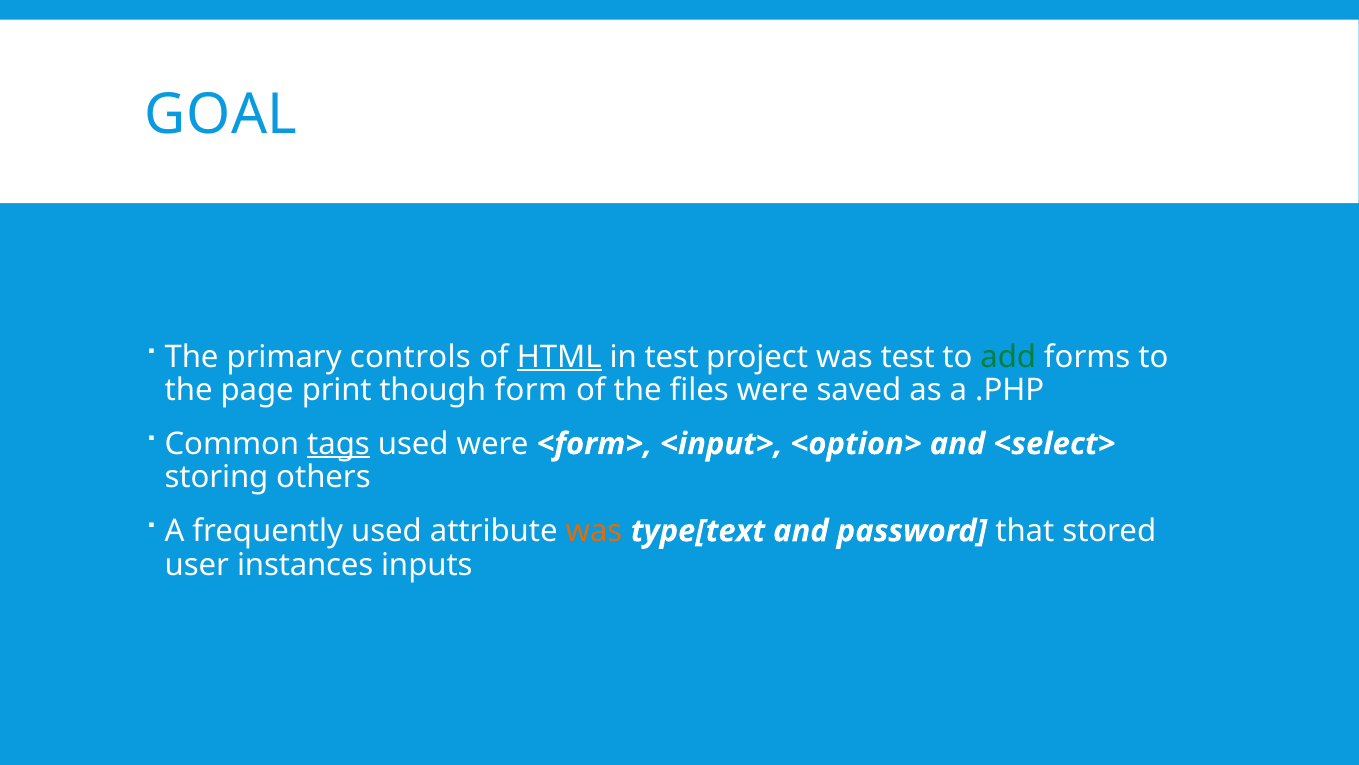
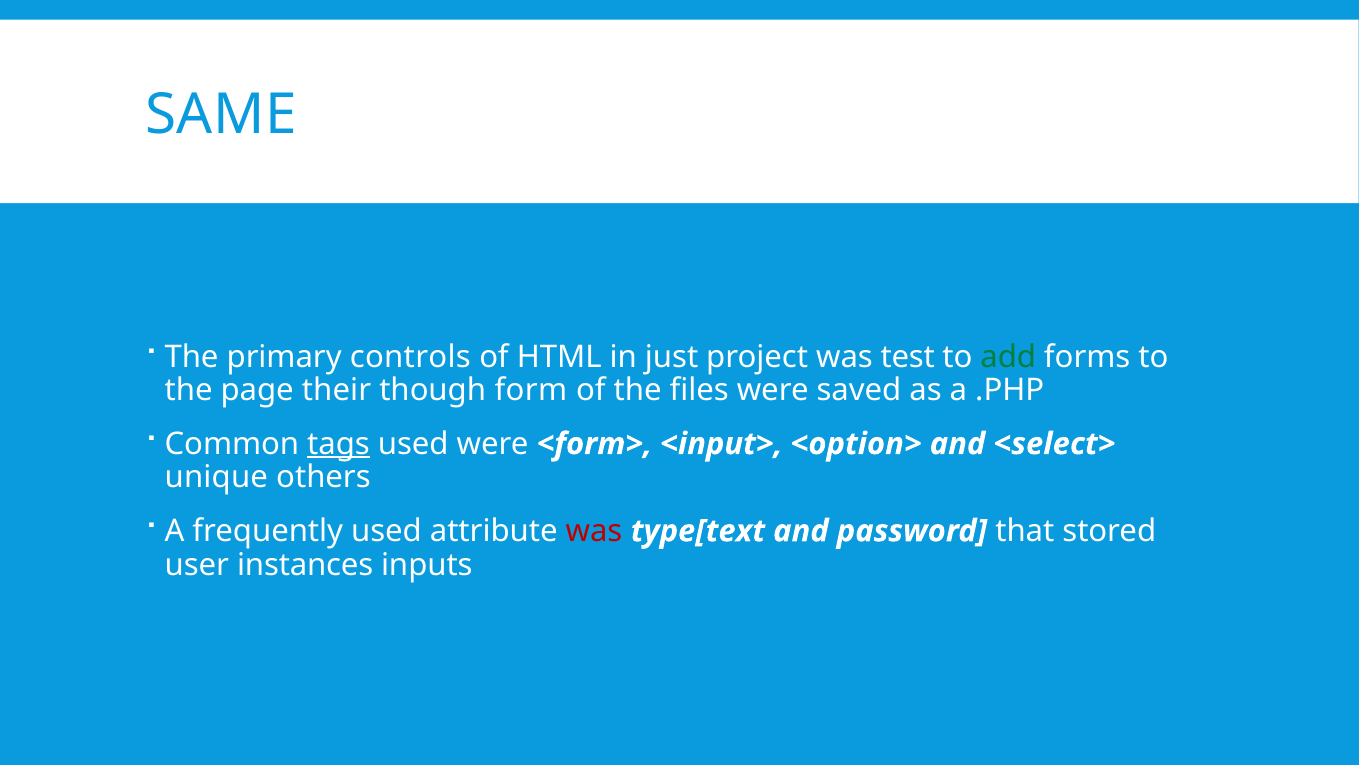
GOAL: GOAL -> SAME
HTML underline: present -> none
in test: test -> just
print: print -> their
storing: storing -> unique
was at (594, 531) colour: orange -> red
